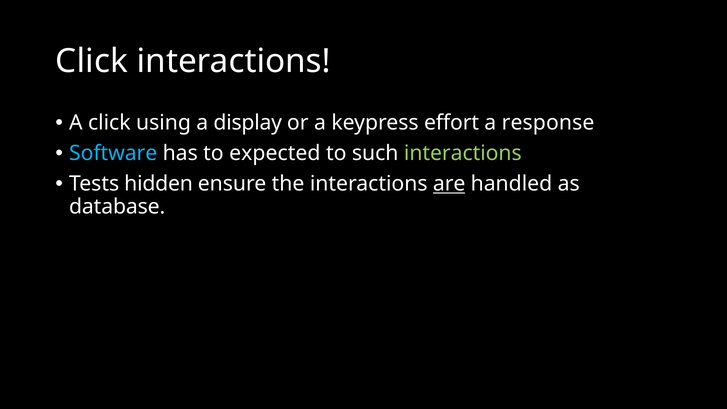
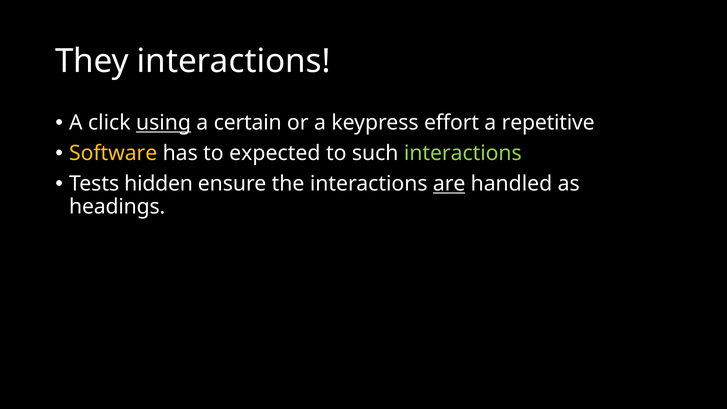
Click at (92, 61): Click -> They
using underline: none -> present
display: display -> certain
response: response -> repetitive
Software colour: light blue -> yellow
database: database -> headings
